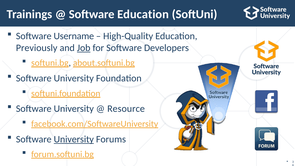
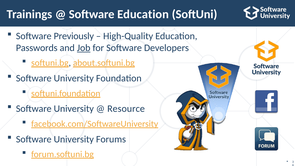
Username: Username -> Previously
Previously: Previously -> Passwords
University at (74, 139) underline: present -> none
